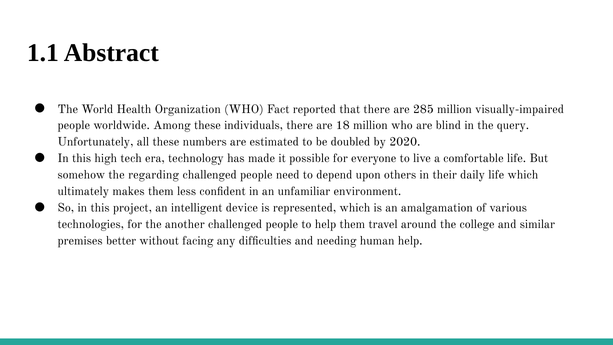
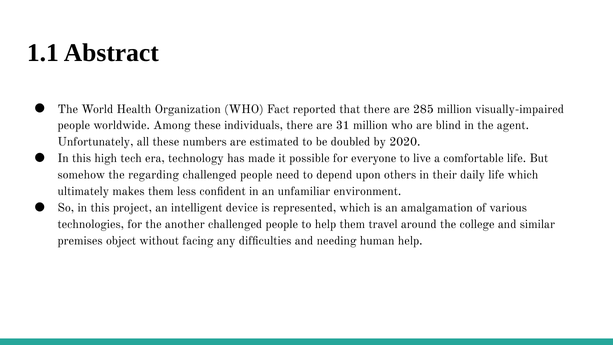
18: 18 -> 31
query: query -> agent
better: better -> object
